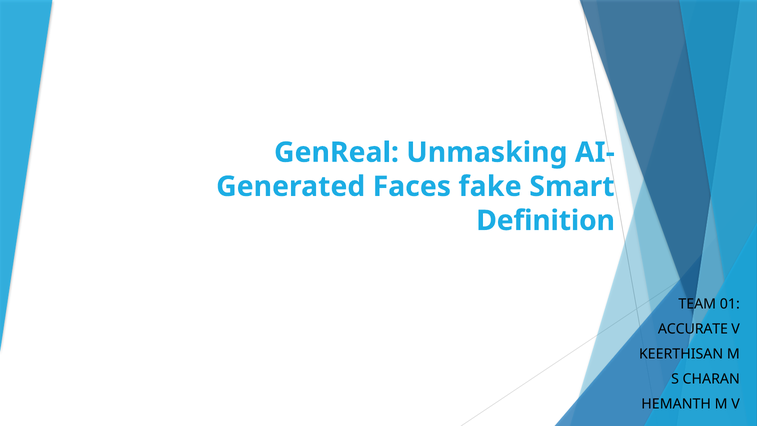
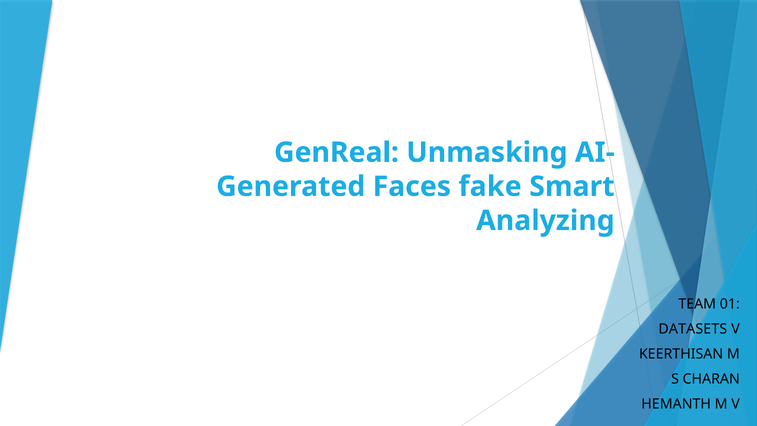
Definition: Definition -> Analyzing
ACCURATE: ACCURATE -> DATASETS
